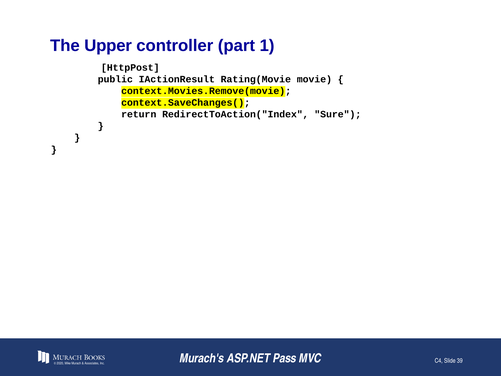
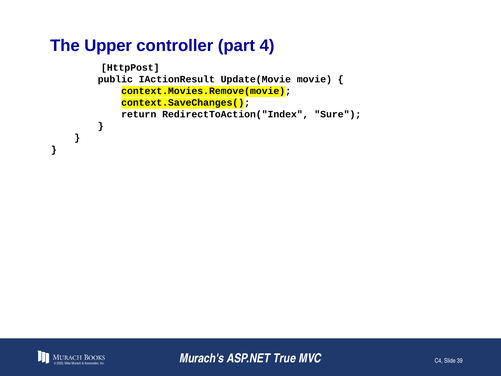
1: 1 -> 4
Rating(Movie: Rating(Movie -> Update(Movie
Pass: Pass -> True
